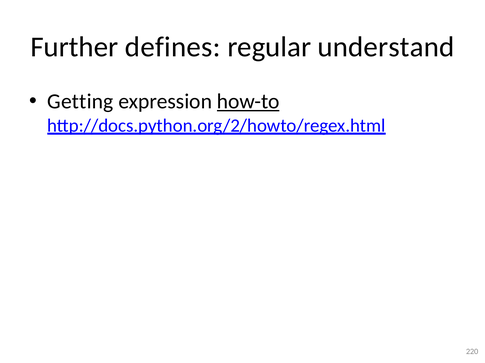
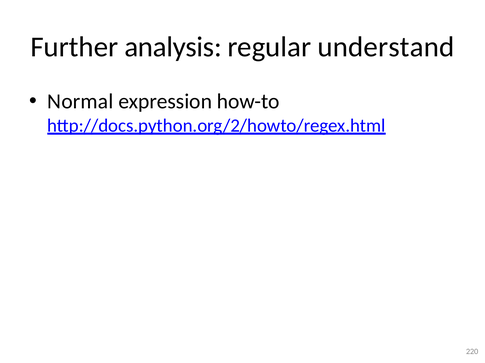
defines: defines -> analysis
Getting: Getting -> Normal
how-to underline: present -> none
